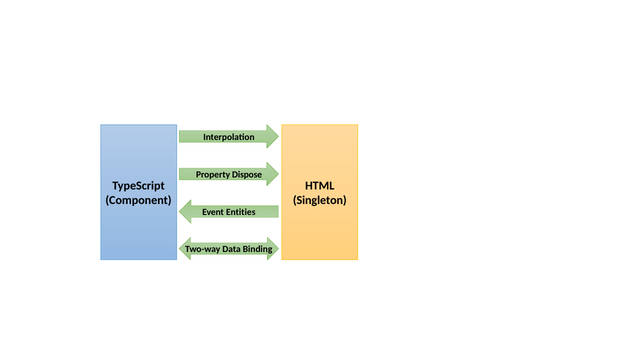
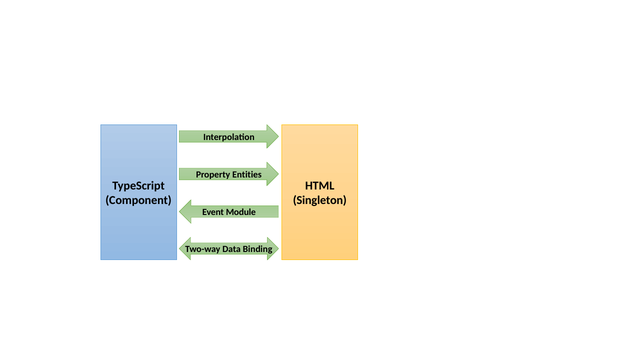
Dispose: Dispose -> Entities
Entities: Entities -> Module
